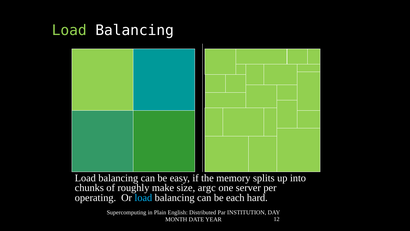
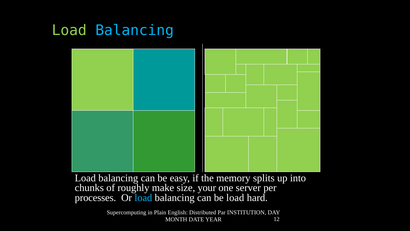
Balancing at (135, 30) colour: white -> light blue
argc: argc -> your
operating: operating -> processes
be each: each -> load
